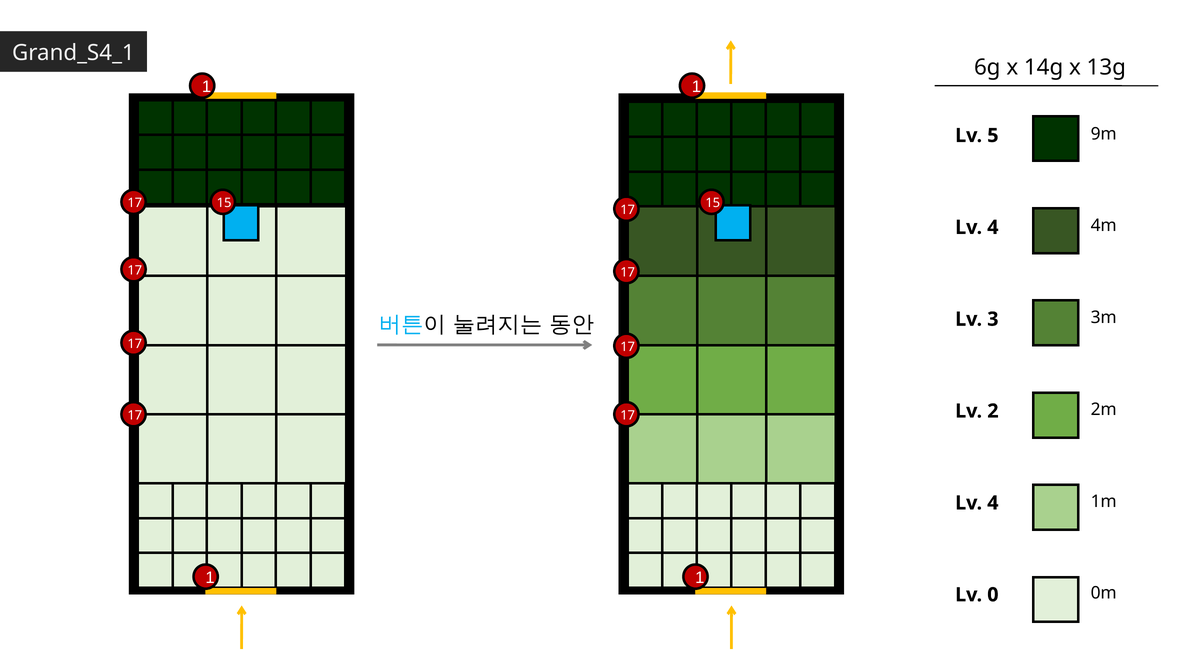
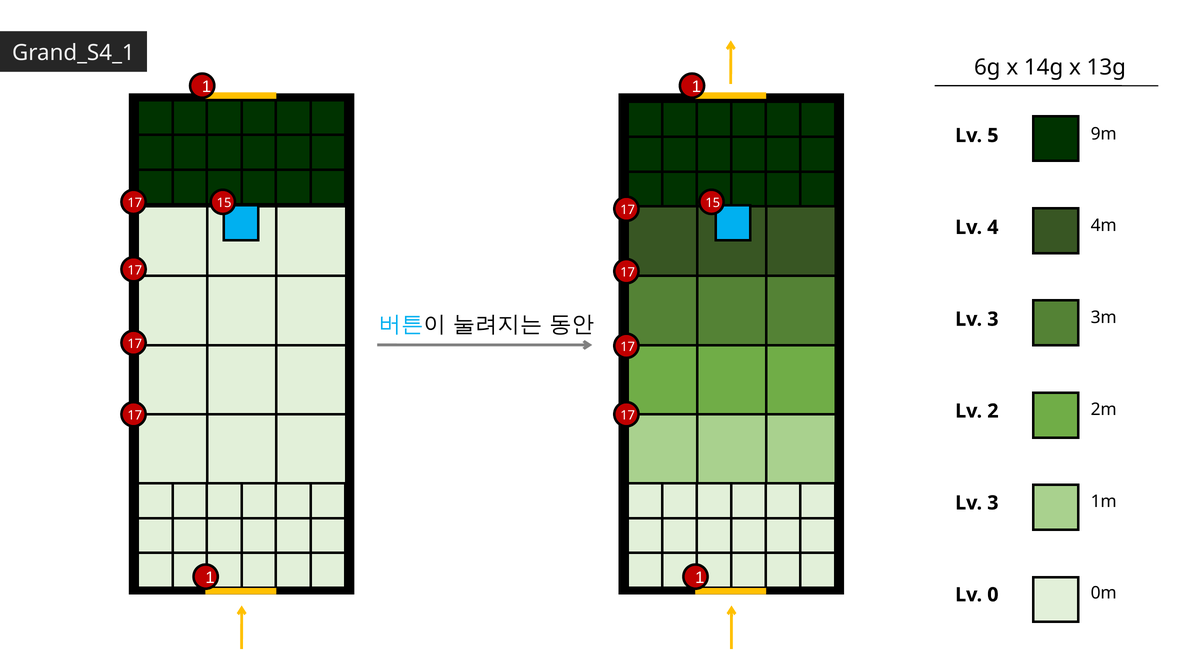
4 at (993, 503): 4 -> 3
